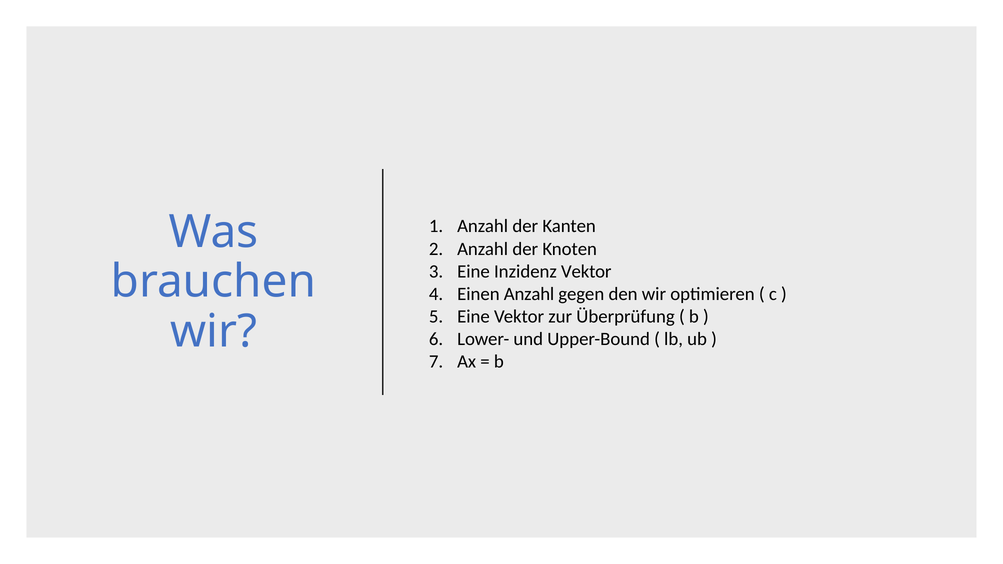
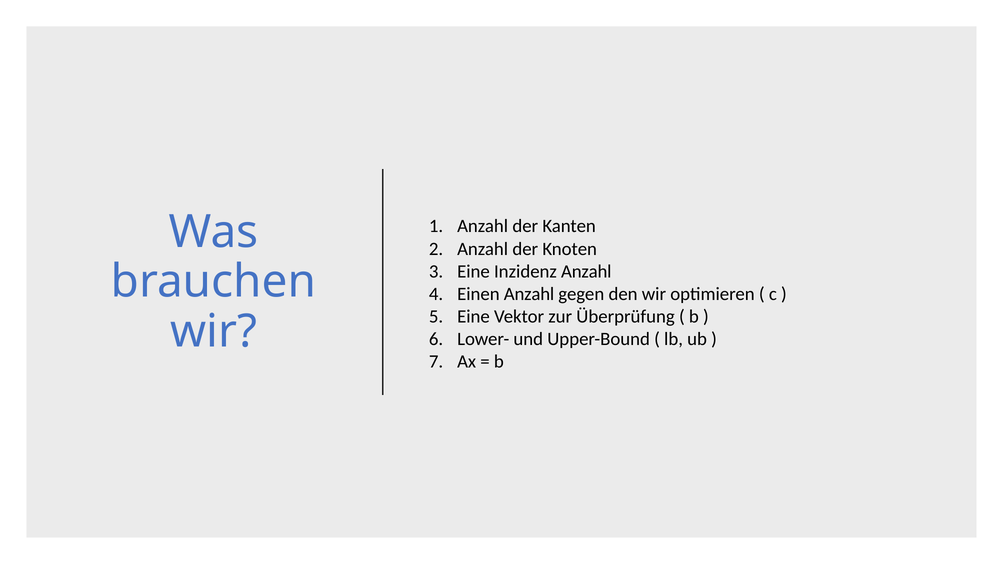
Inzidenz Vektor: Vektor -> Anzahl
